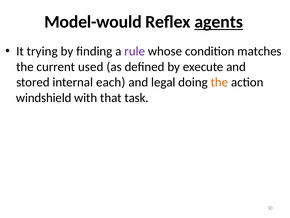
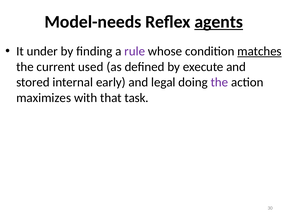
Model-would: Model-would -> Model-needs
trying: trying -> under
matches underline: none -> present
each: each -> early
the at (219, 82) colour: orange -> purple
windshield: windshield -> maximizes
